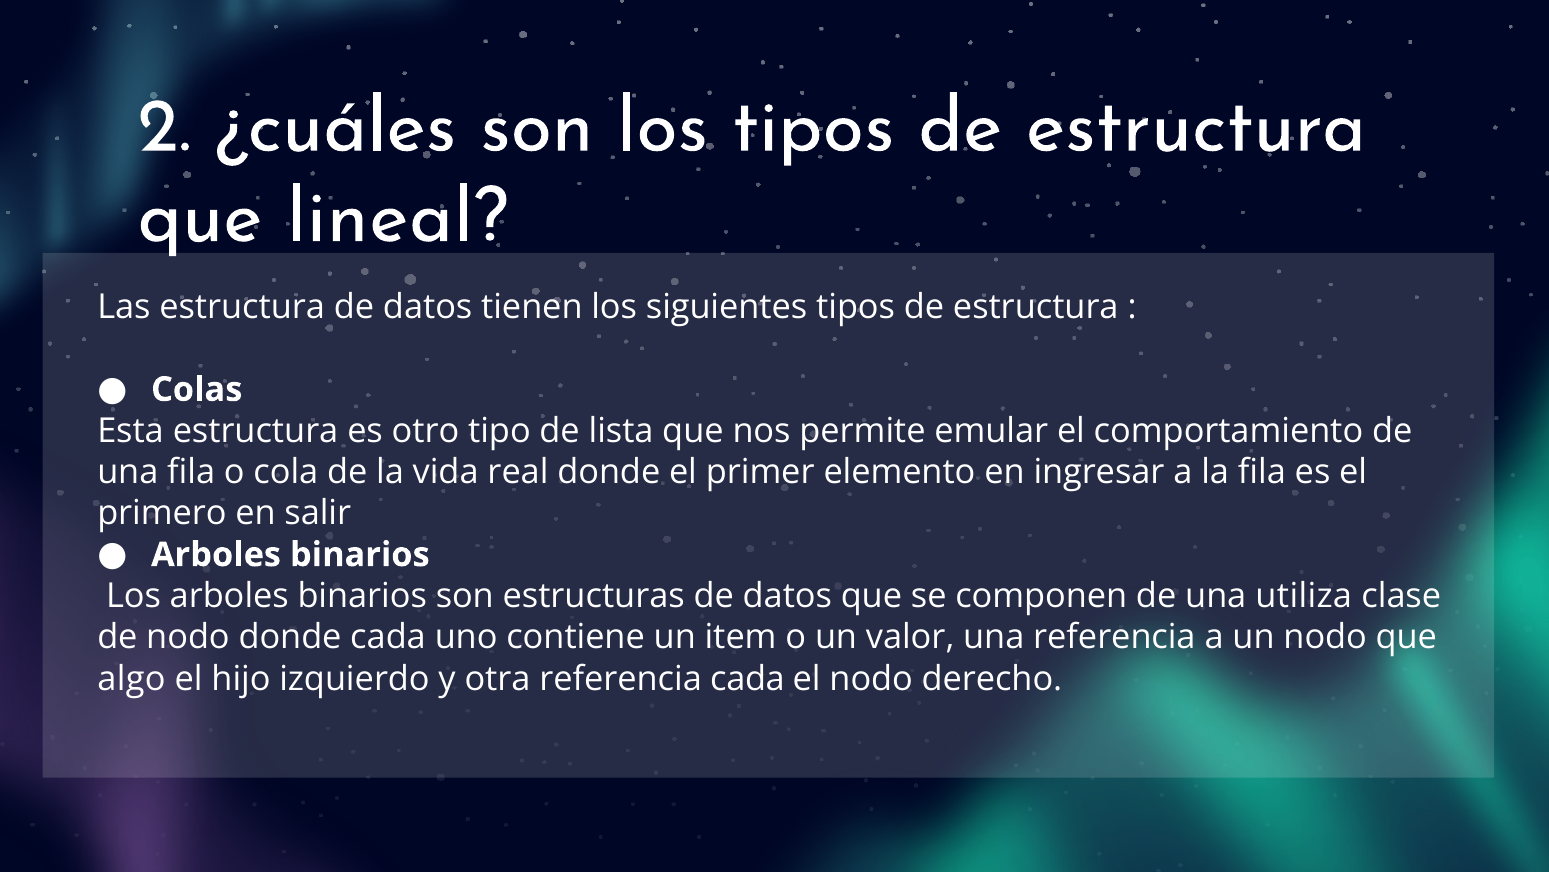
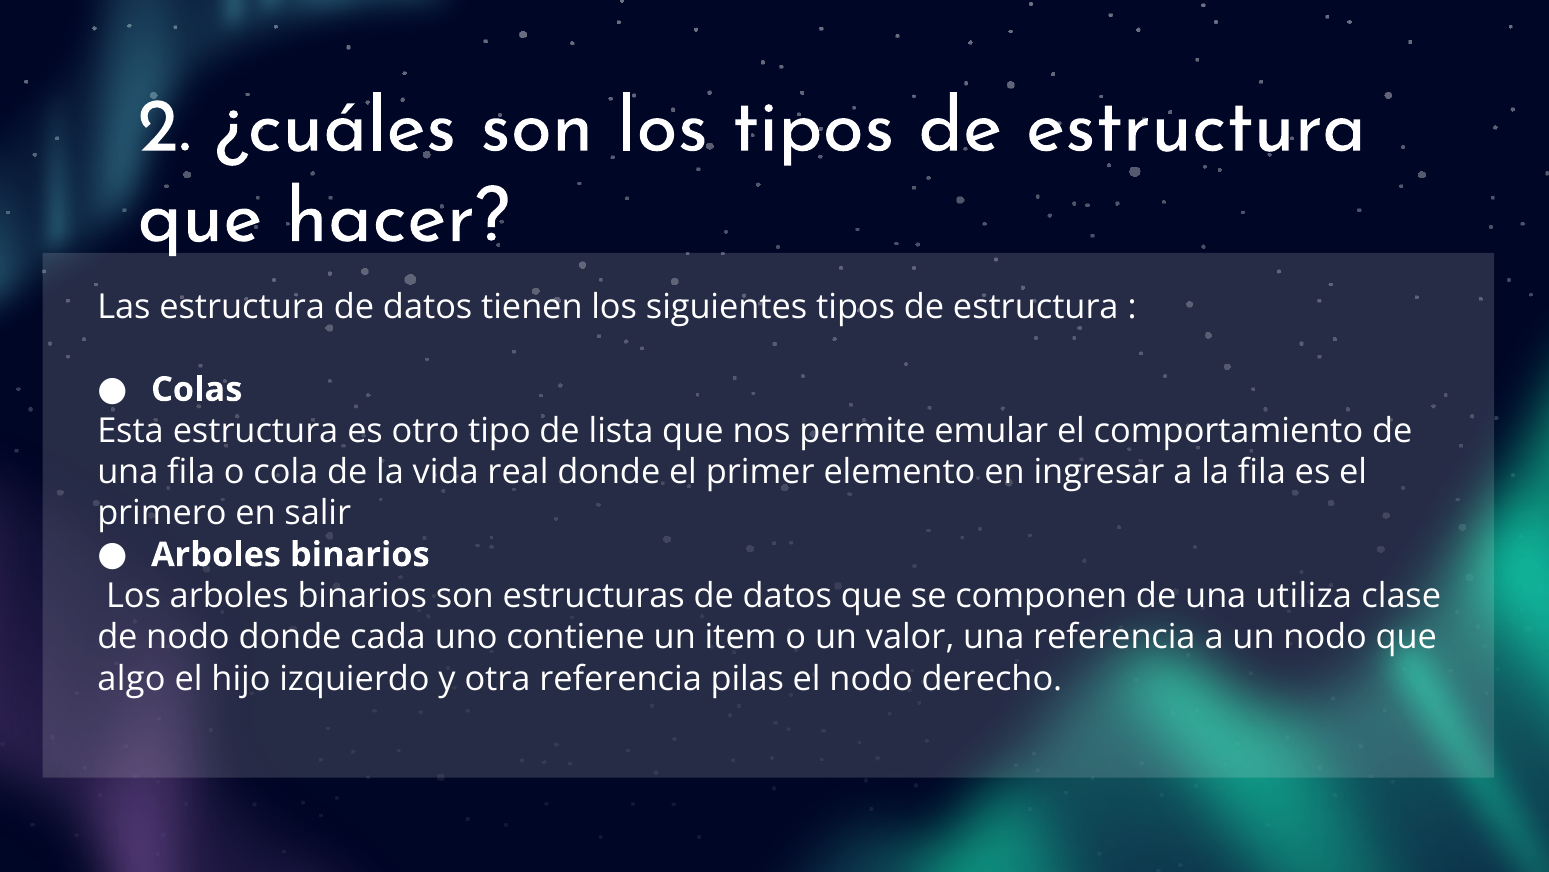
lineal: lineal -> hacer
referencia cada: cada -> pilas
